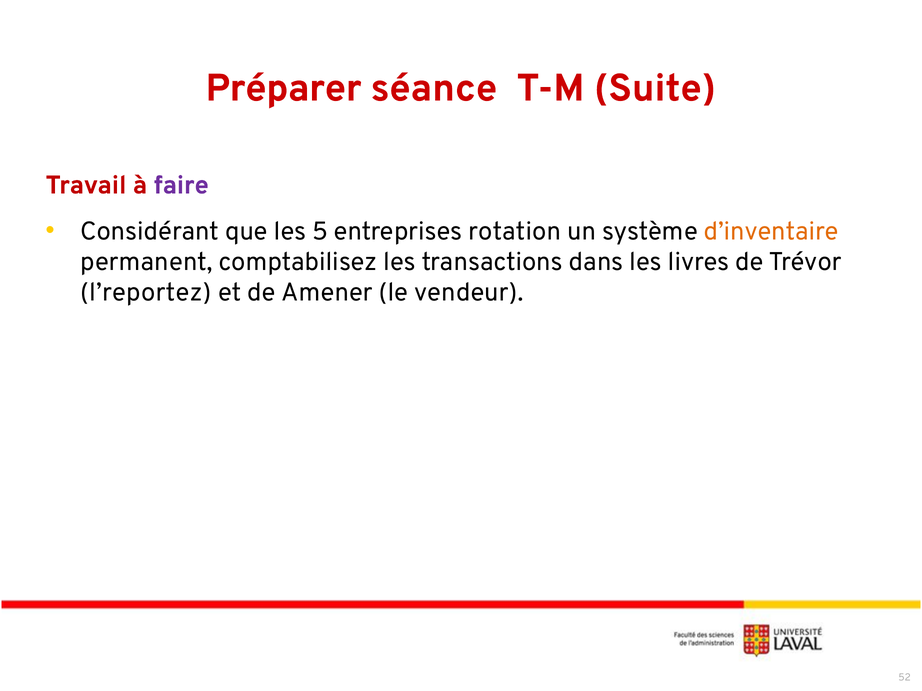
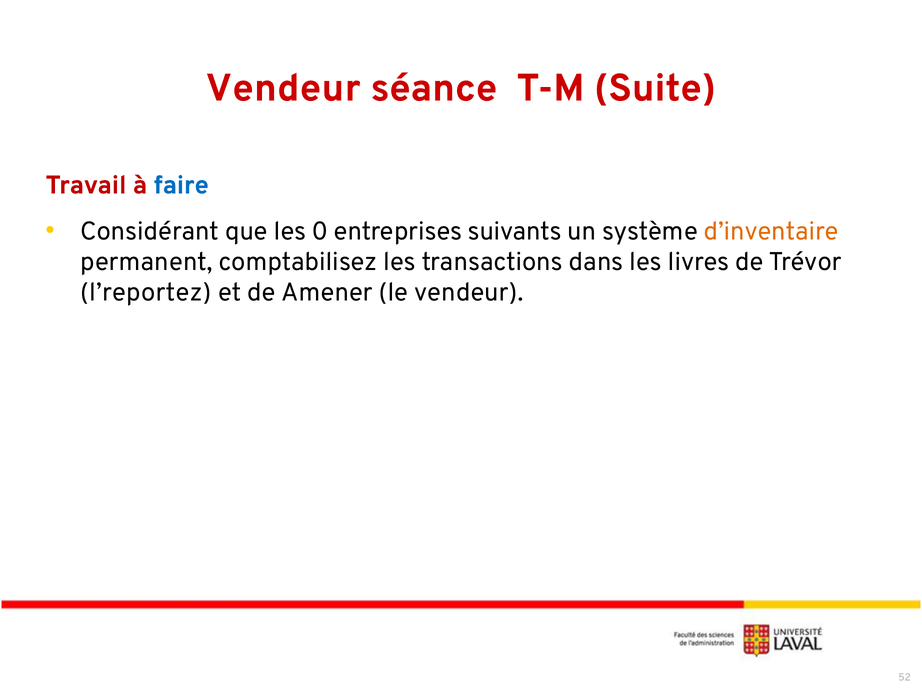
Préparer at (284, 88): Préparer -> Vendeur
faire colour: purple -> blue
5: 5 -> 0
rotation: rotation -> suivants
